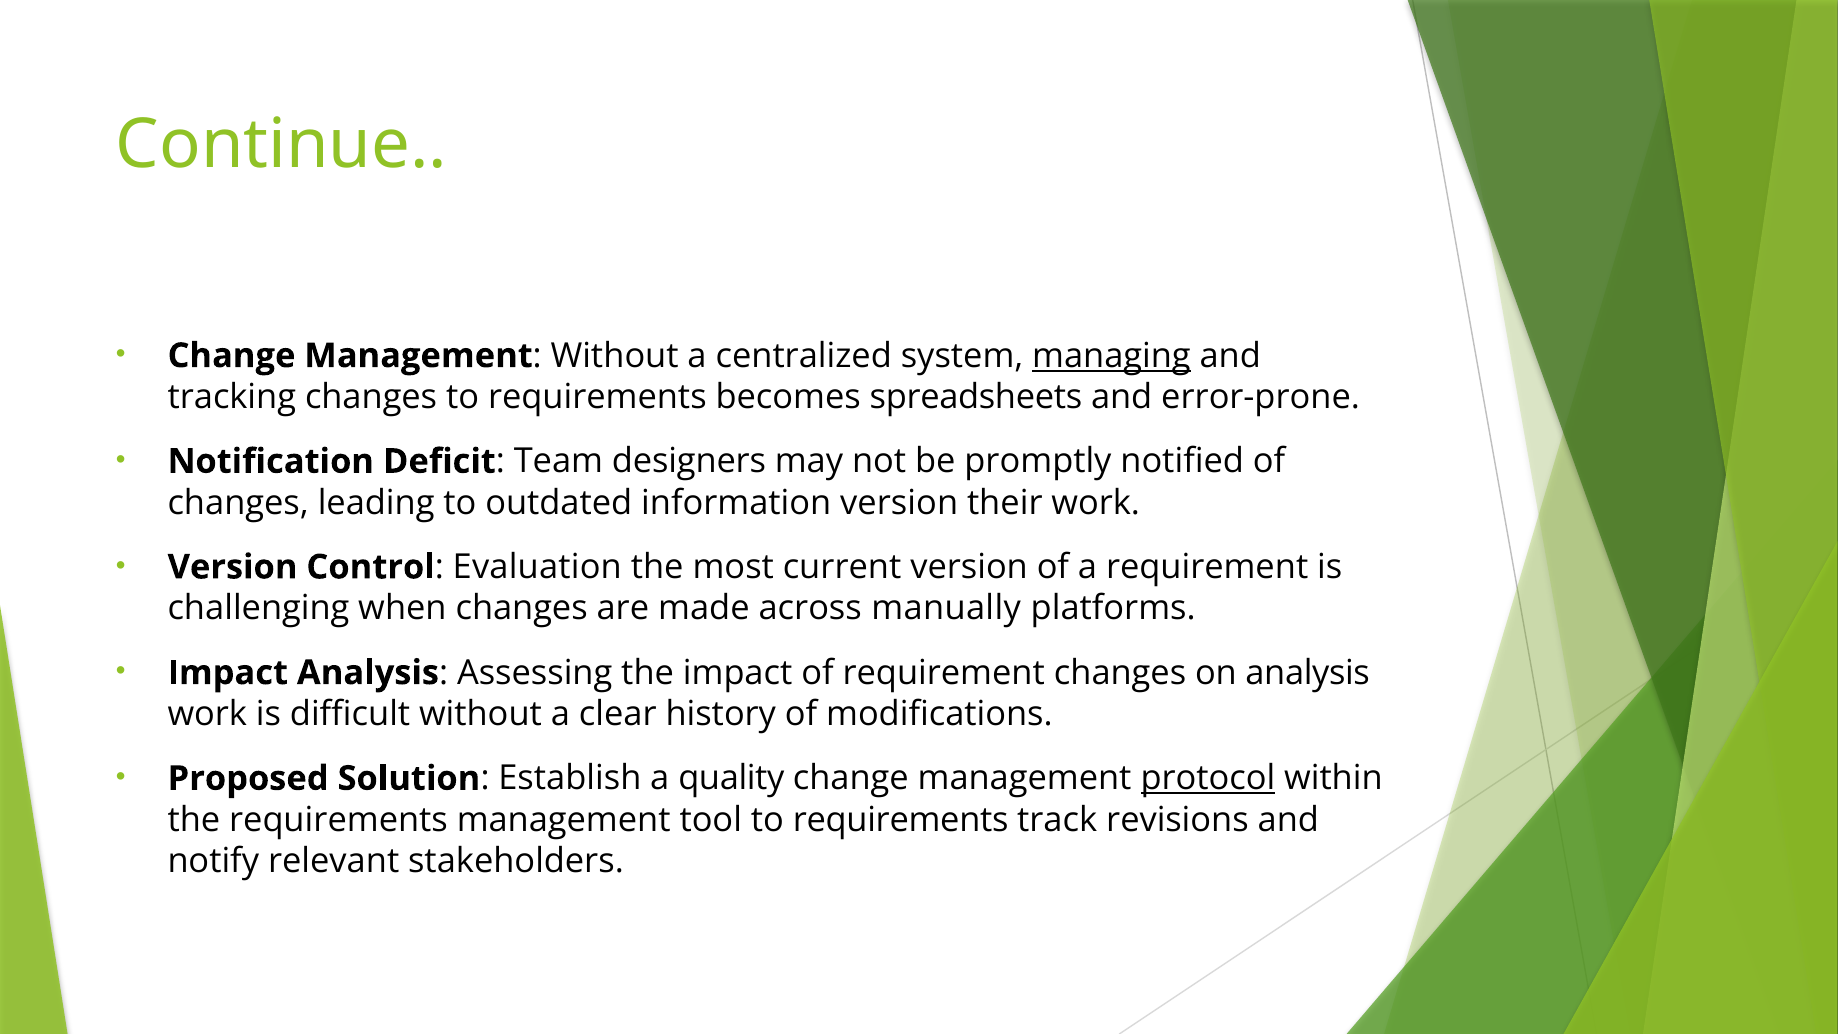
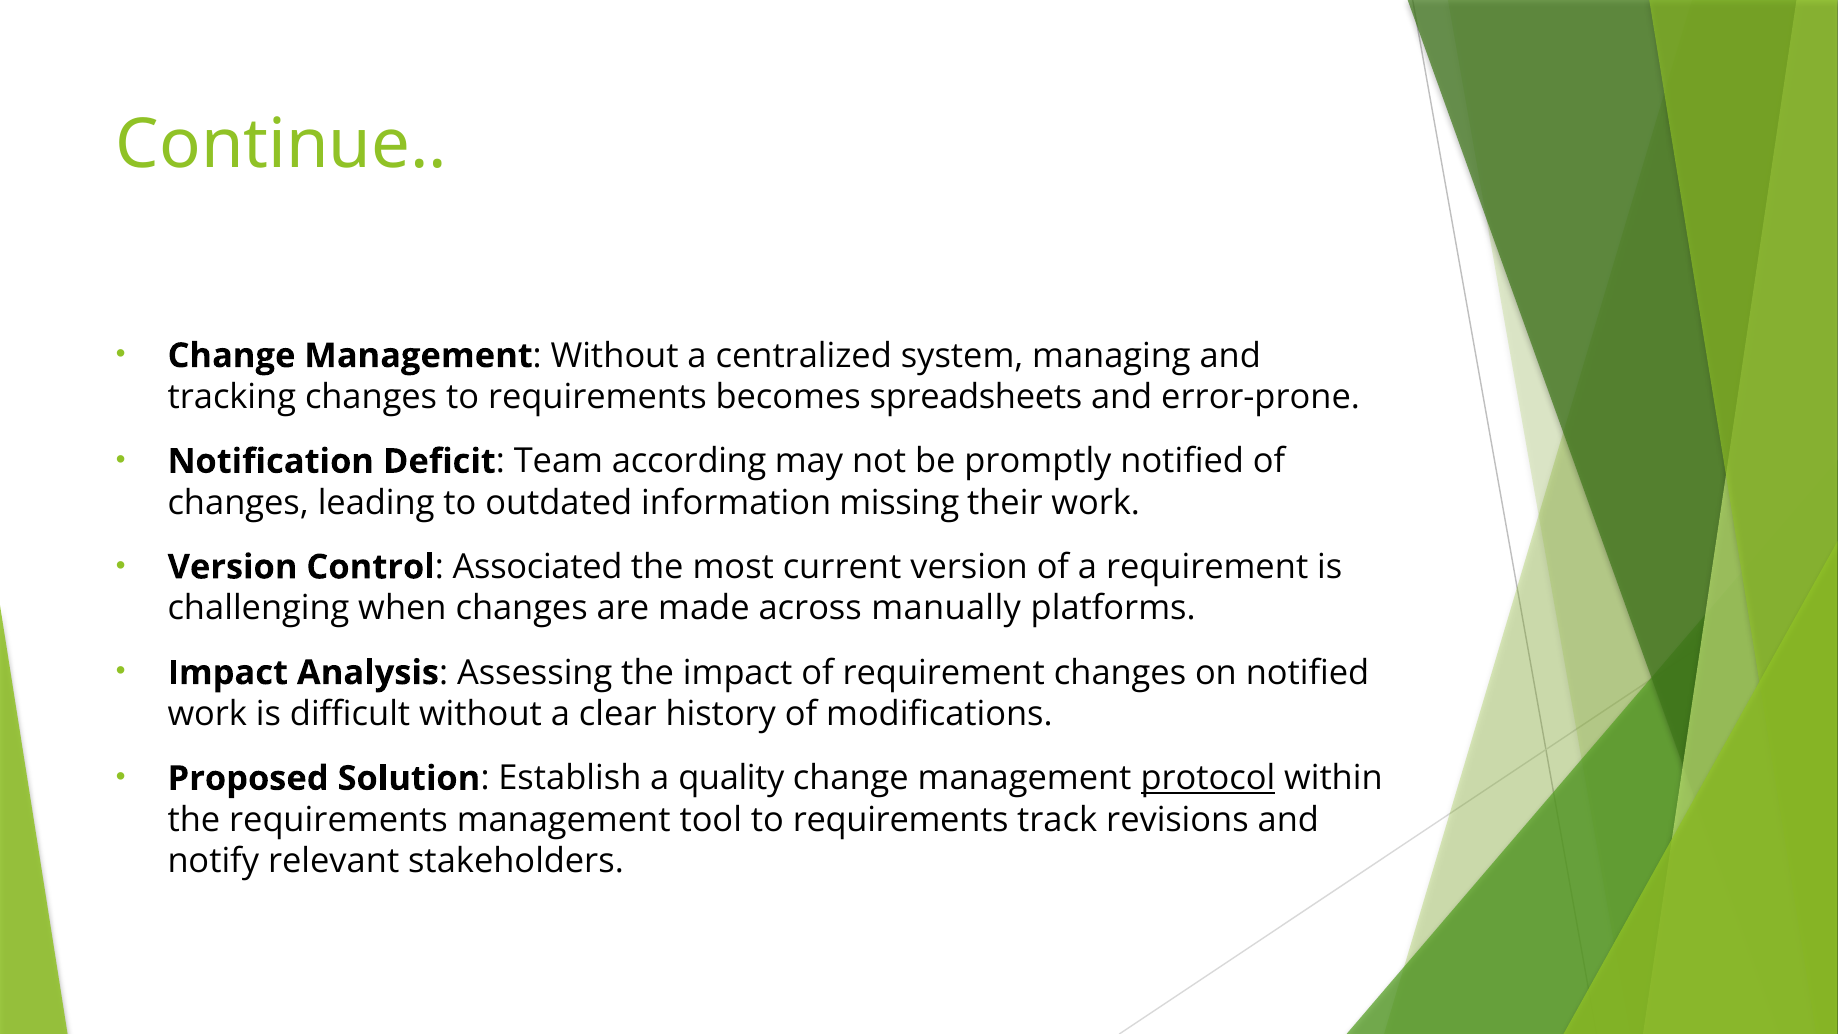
managing underline: present -> none
designers: designers -> according
information version: version -> missing
Evaluation: Evaluation -> Associated
on analysis: analysis -> notified
